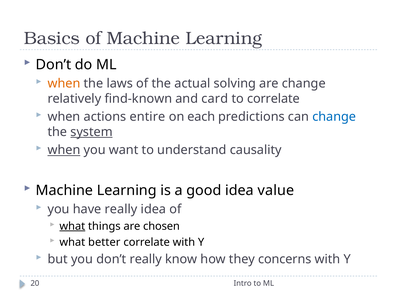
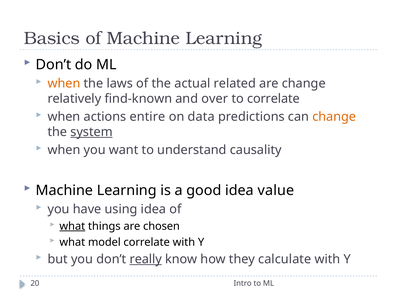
solving: solving -> related
card: card -> over
each: each -> data
change at (334, 117) colour: blue -> orange
when at (64, 150) underline: present -> none
have really: really -> using
better: better -> model
really at (146, 259) underline: none -> present
concerns: concerns -> calculate
